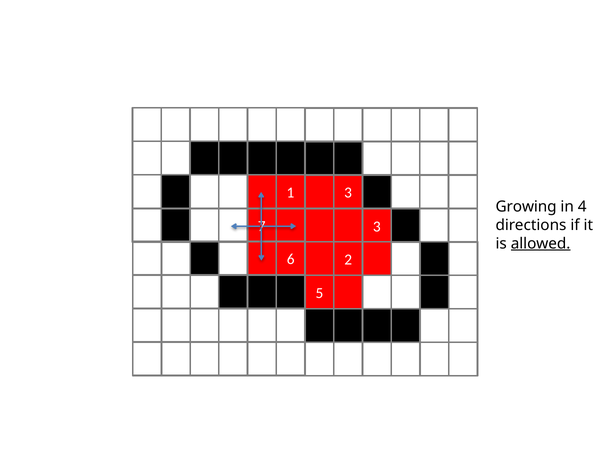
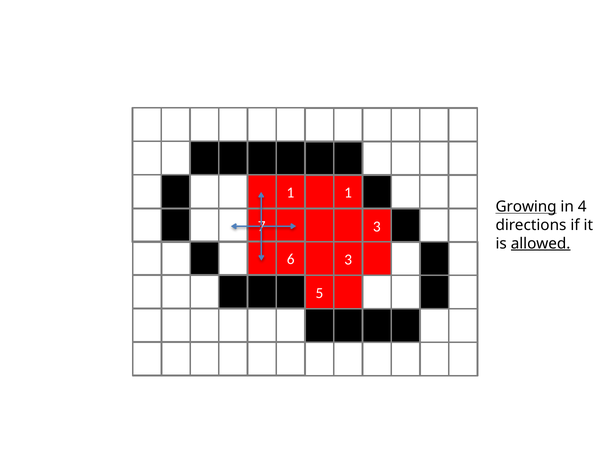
1 3: 3 -> 1
Growing underline: none -> present
6 2: 2 -> 3
